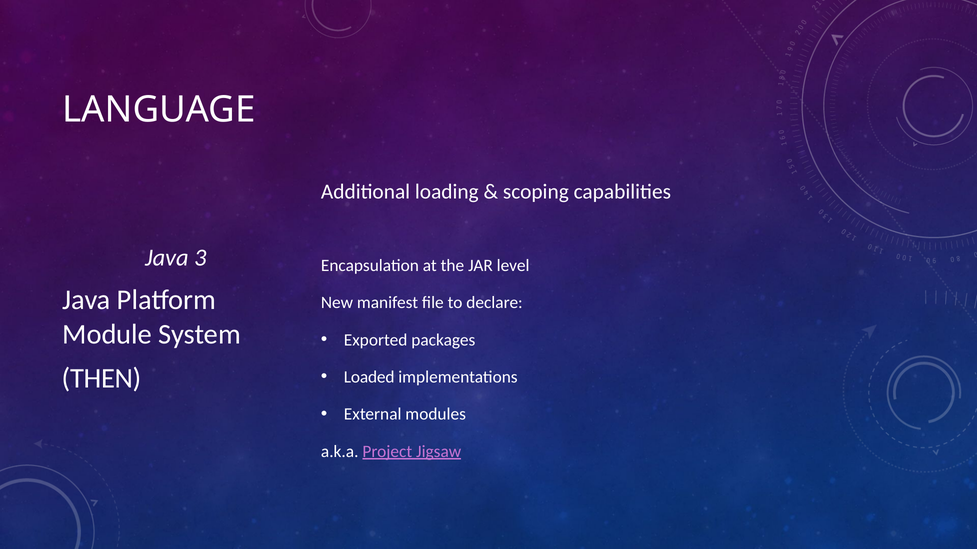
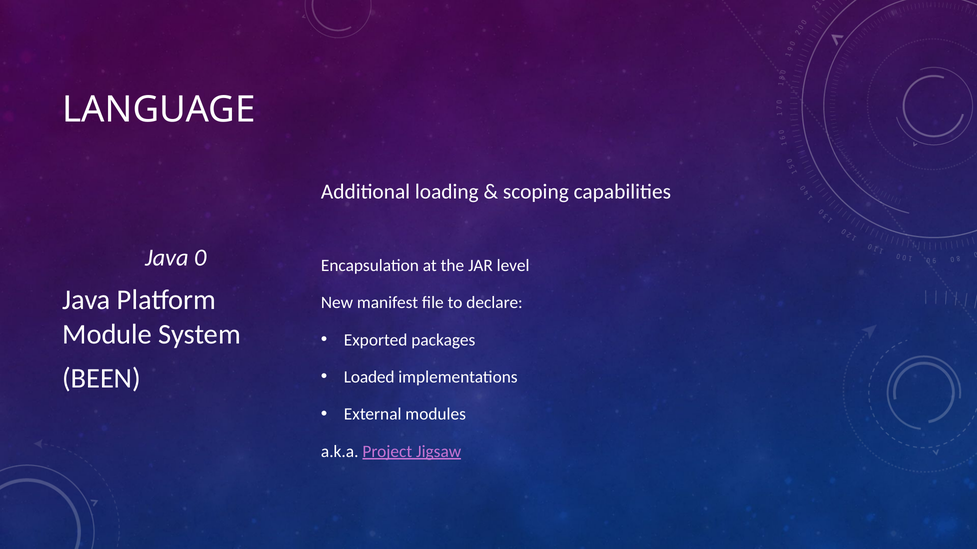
3: 3 -> 0
THEN: THEN -> BEEN
